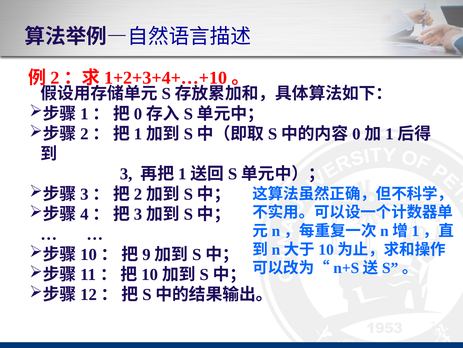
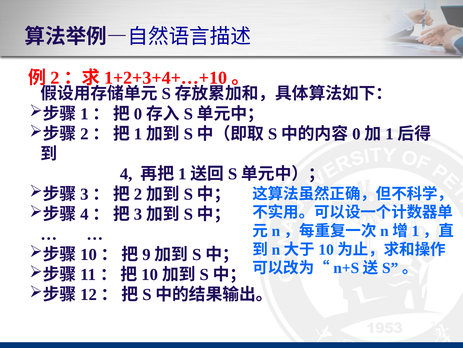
3: 3 -> 4
